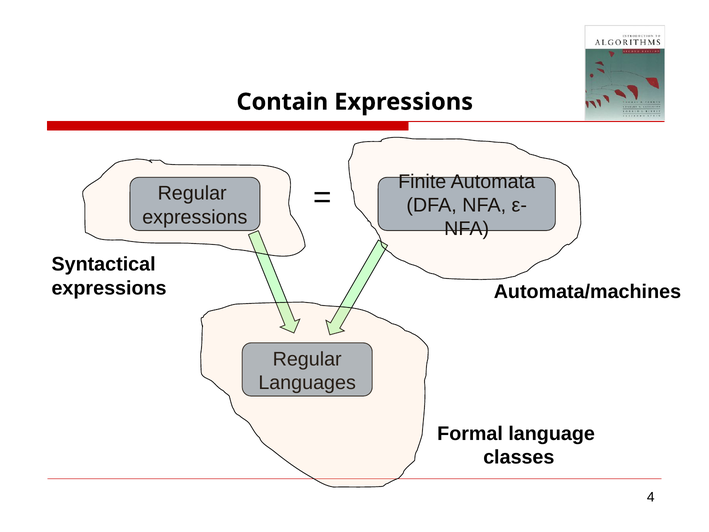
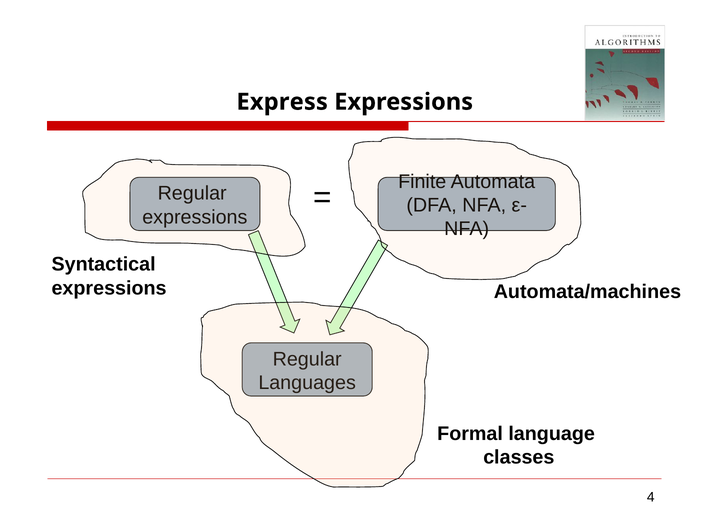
Contain: Contain -> Express
